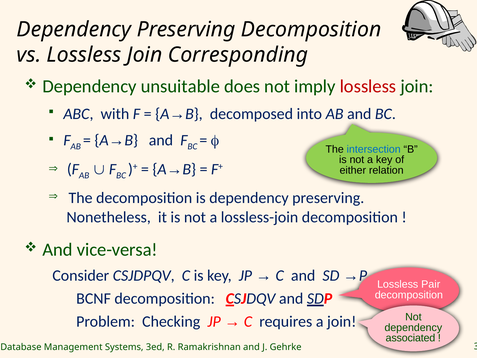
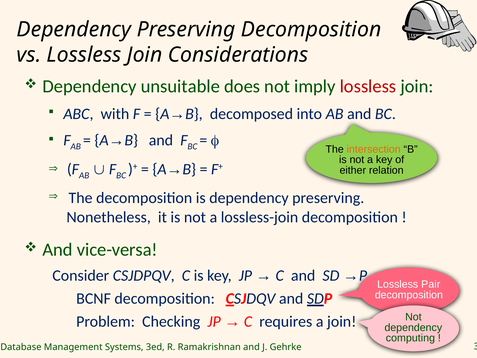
Corresponding: Corresponding -> Considerations
intersection colour: blue -> orange
associated: associated -> computing
